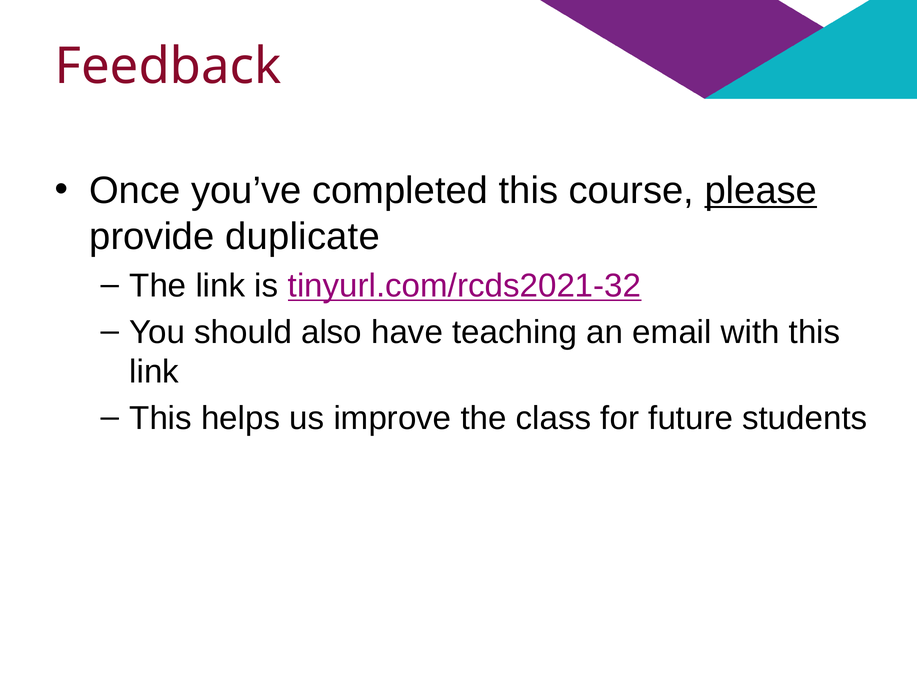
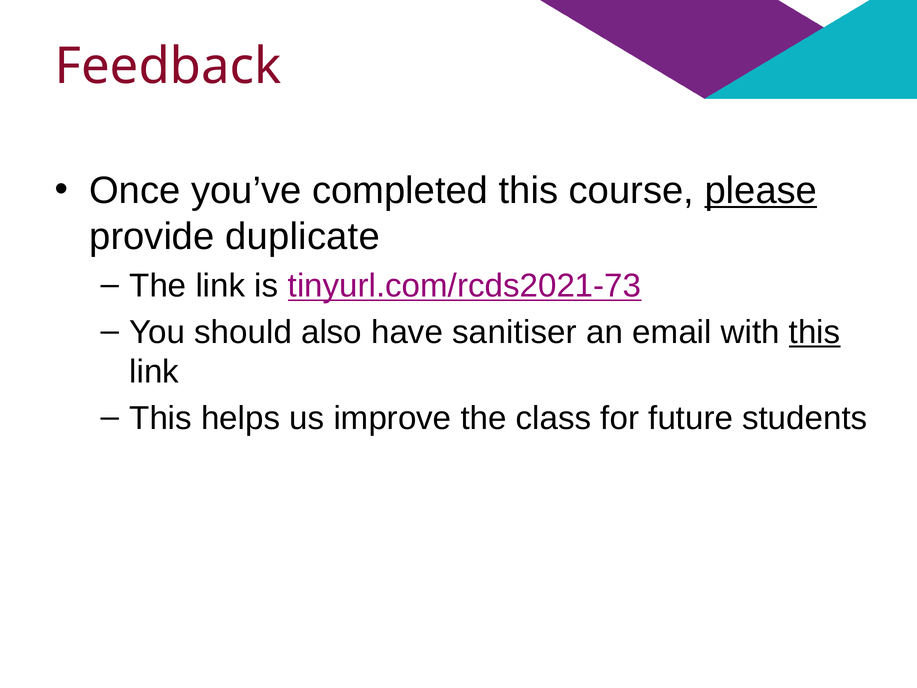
tinyurl.com/rcds2021-32: tinyurl.com/rcds2021-32 -> tinyurl.com/rcds2021-73
teaching: teaching -> sanitiser
this at (815, 332) underline: none -> present
